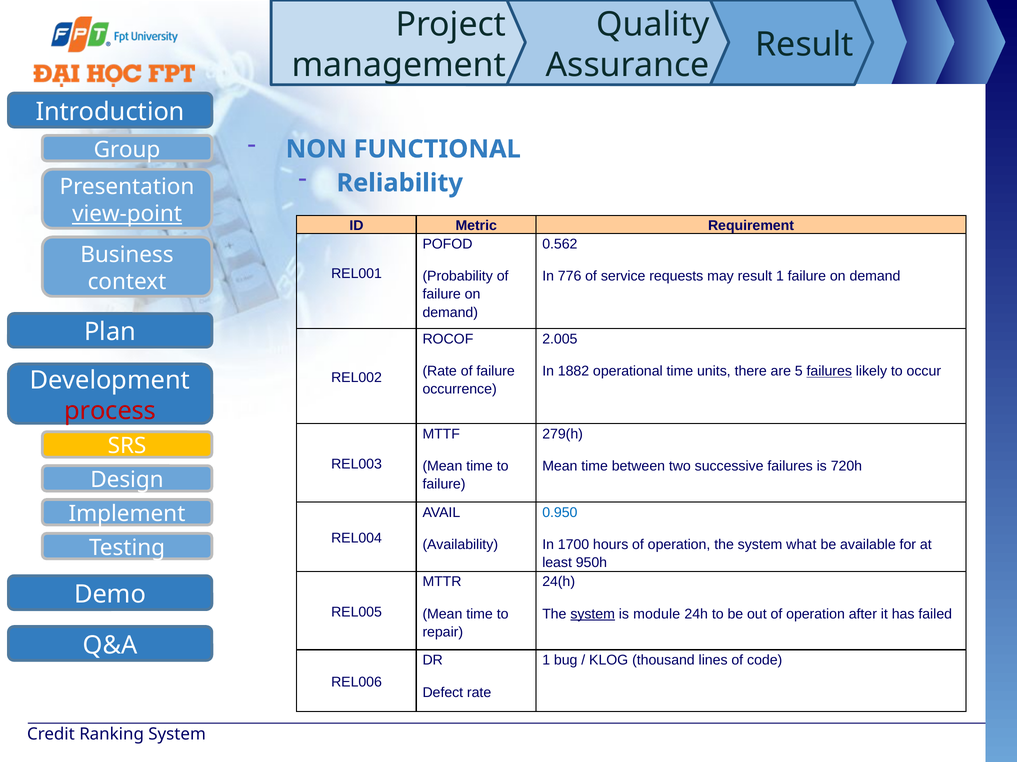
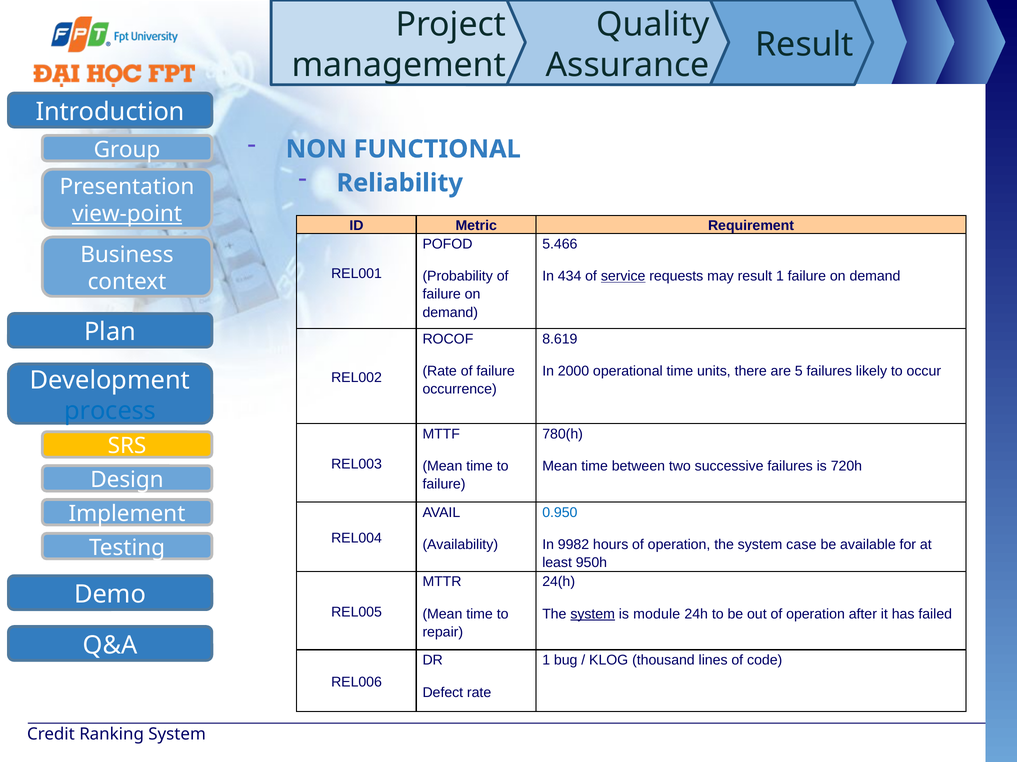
0.562: 0.562 -> 5.466
776: 776 -> 434
service underline: none -> present
2.005: 2.005 -> 8.619
1882: 1882 -> 2000
failures at (829, 372) underline: present -> none
process colour: red -> blue
279(h: 279(h -> 780(h
1700: 1700 -> 9982
what: what -> case
